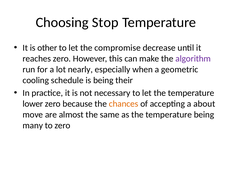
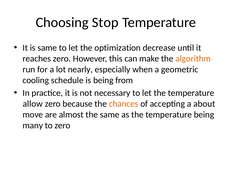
is other: other -> same
compromise: compromise -> optimization
algorithm colour: purple -> orange
their: their -> from
lower: lower -> allow
